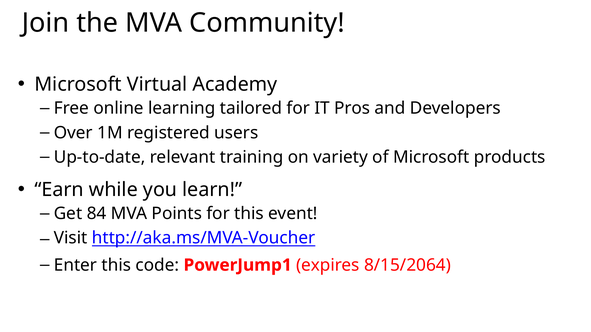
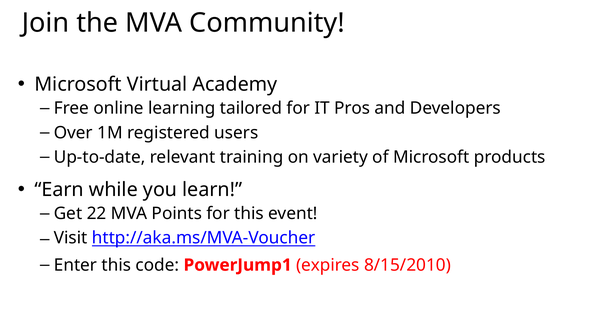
84: 84 -> 22
8/15/2064: 8/15/2064 -> 8/15/2010
